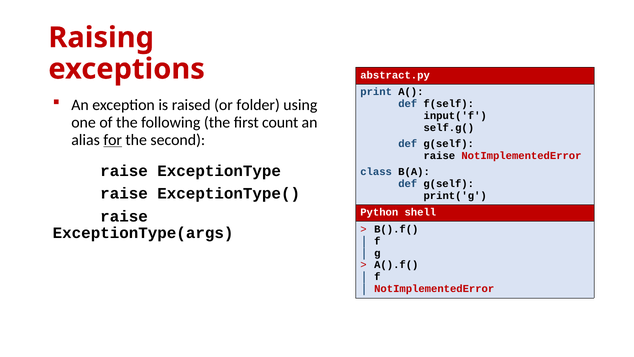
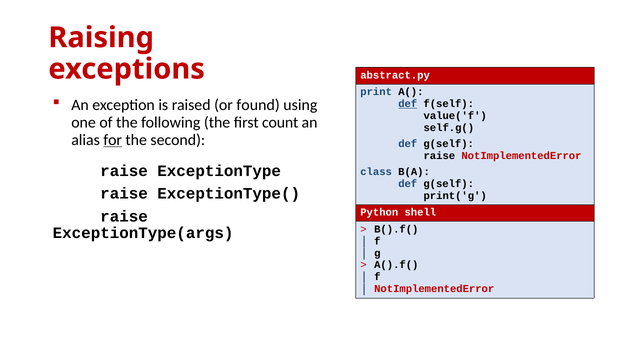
folder: folder -> found
def at (408, 104) underline: none -> present
input('f: input('f -> value('f
